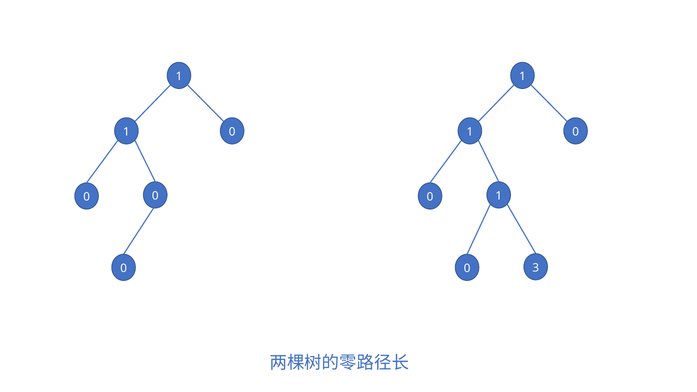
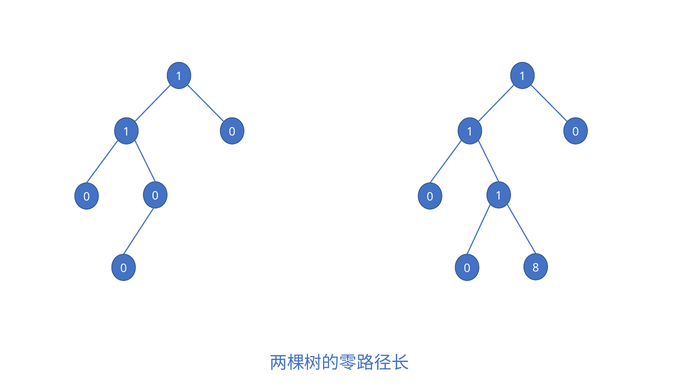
3: 3 -> 8
